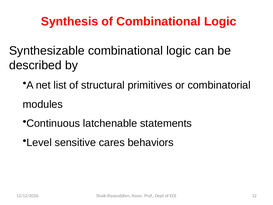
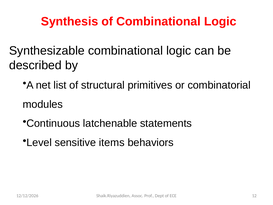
cares: cares -> items
